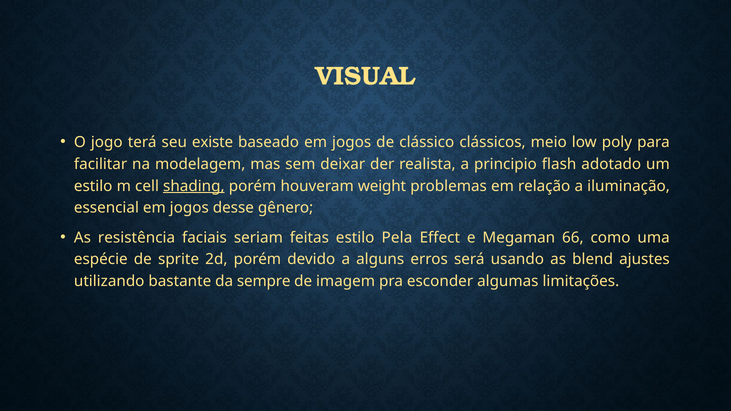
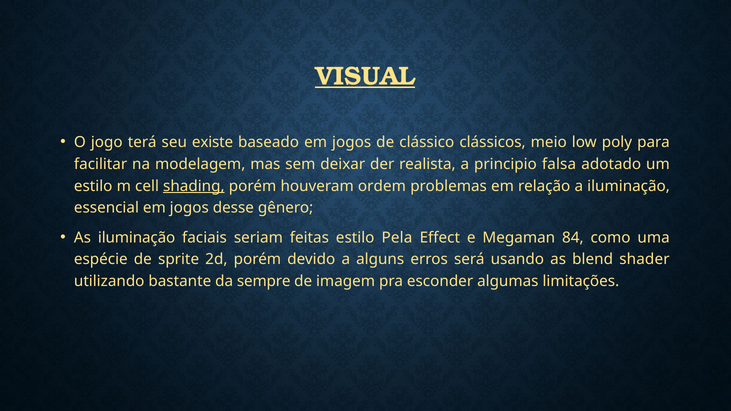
VISUAL underline: none -> present
flash: flash -> falsa
weight: weight -> ordem
As resistência: resistência -> iluminação
66: 66 -> 84
ajustes: ajustes -> shader
